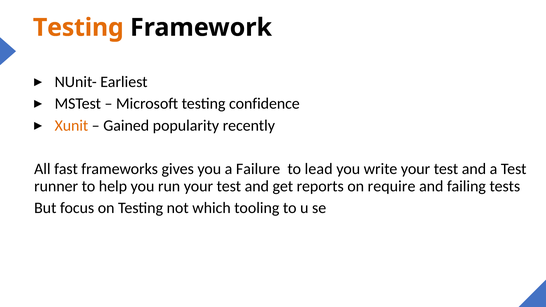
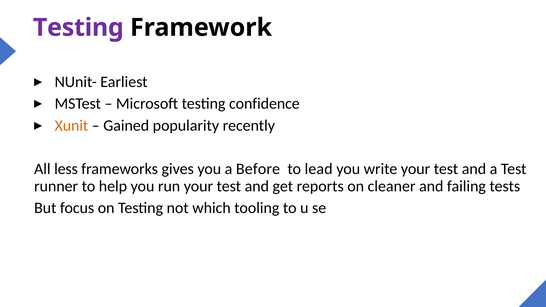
Testing at (78, 28) colour: orange -> purple
fast: fast -> less
Failure: Failure -> Before
require: require -> cleaner
